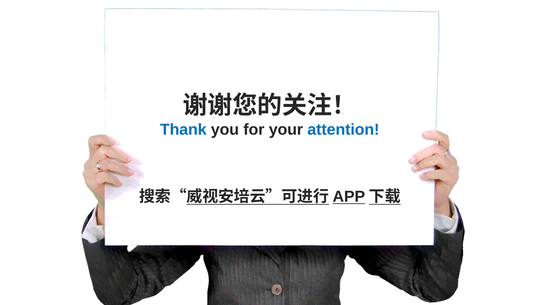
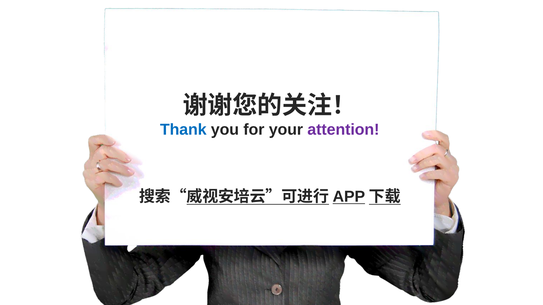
attention colour: blue -> purple
